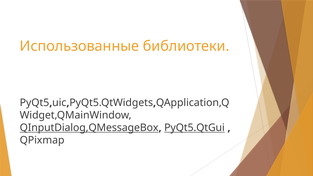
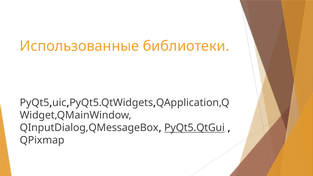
QInputDialog,QMessageBox underline: present -> none
